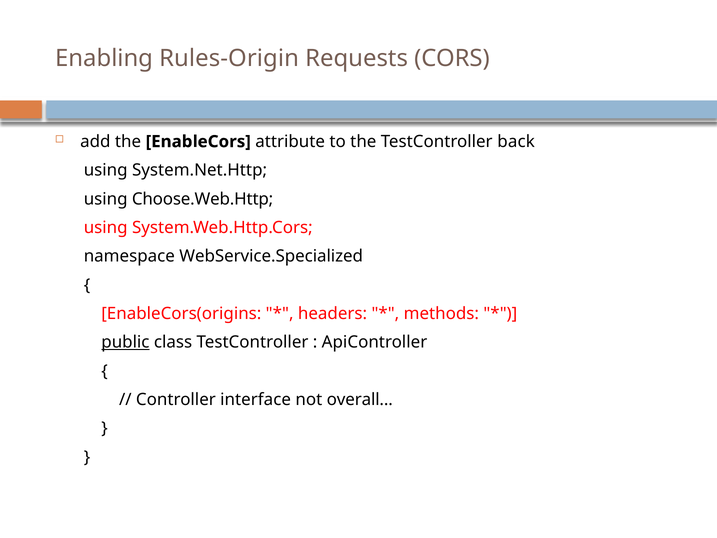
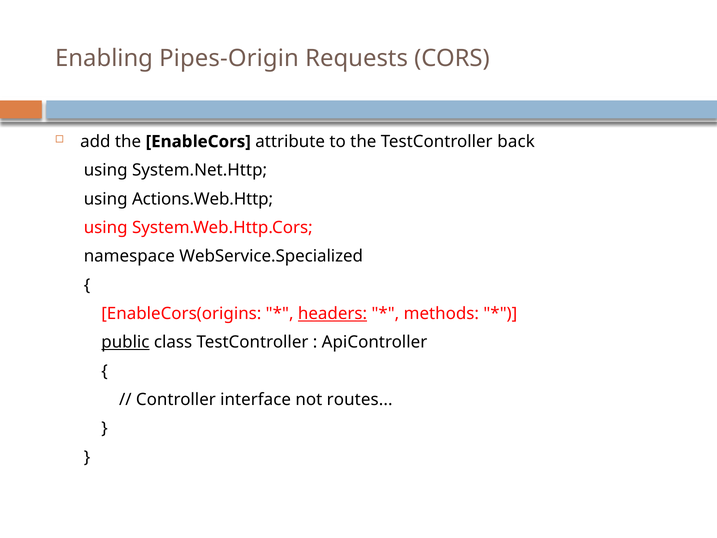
Rules-Origin: Rules-Origin -> Pipes-Origin
Choose.Web.Http: Choose.Web.Http -> Actions.Web.Http
headers underline: none -> present
overall: overall -> routes
